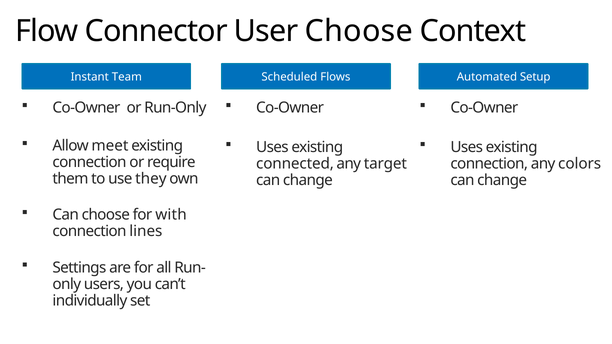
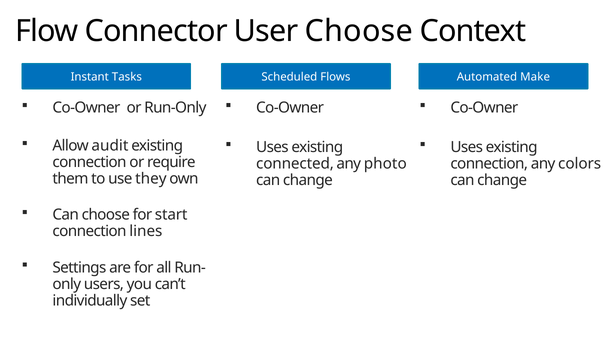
Team: Team -> Tasks
Setup: Setup -> Make
meet: meet -> audit
target: target -> photo
with: with -> start
